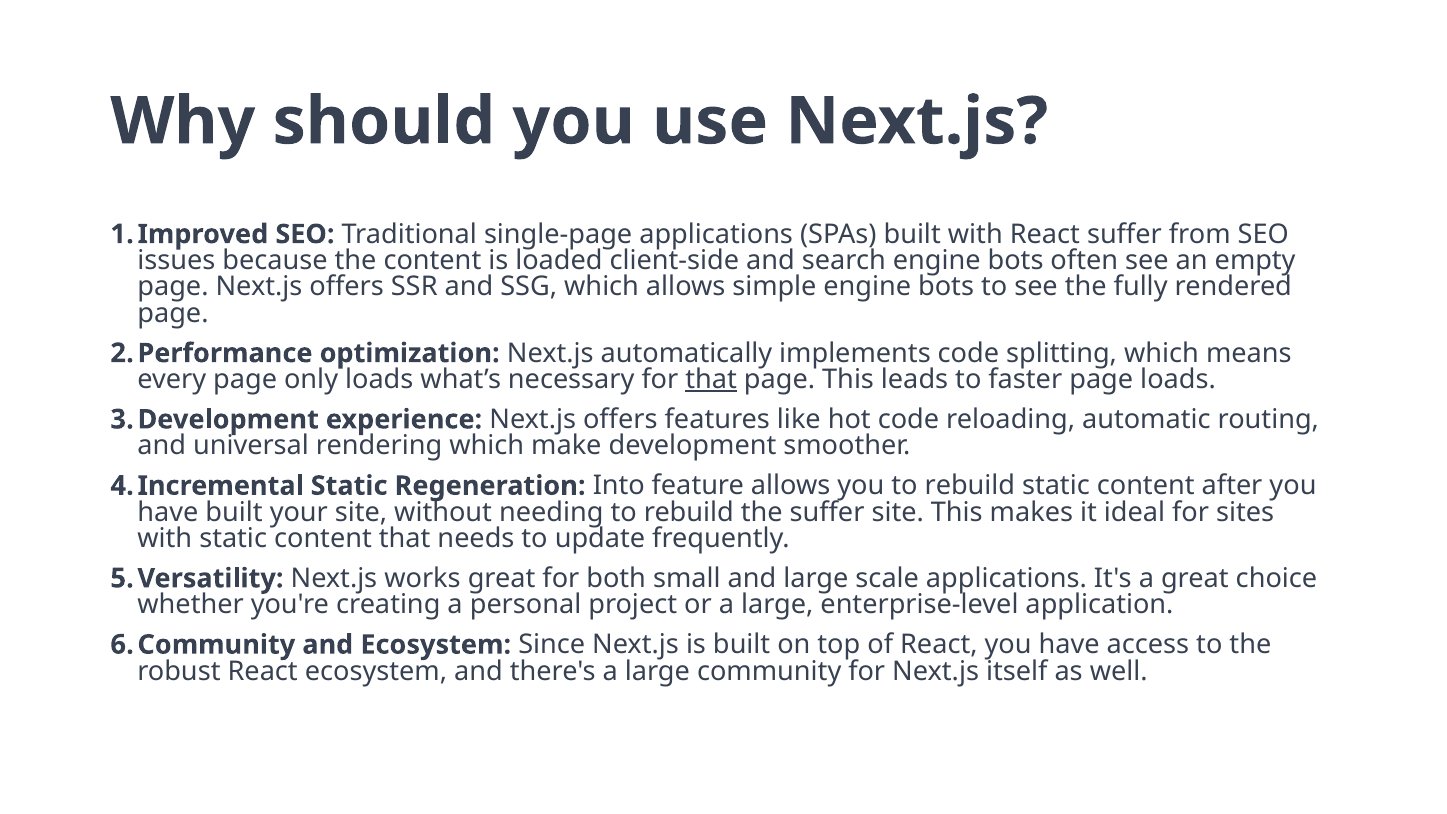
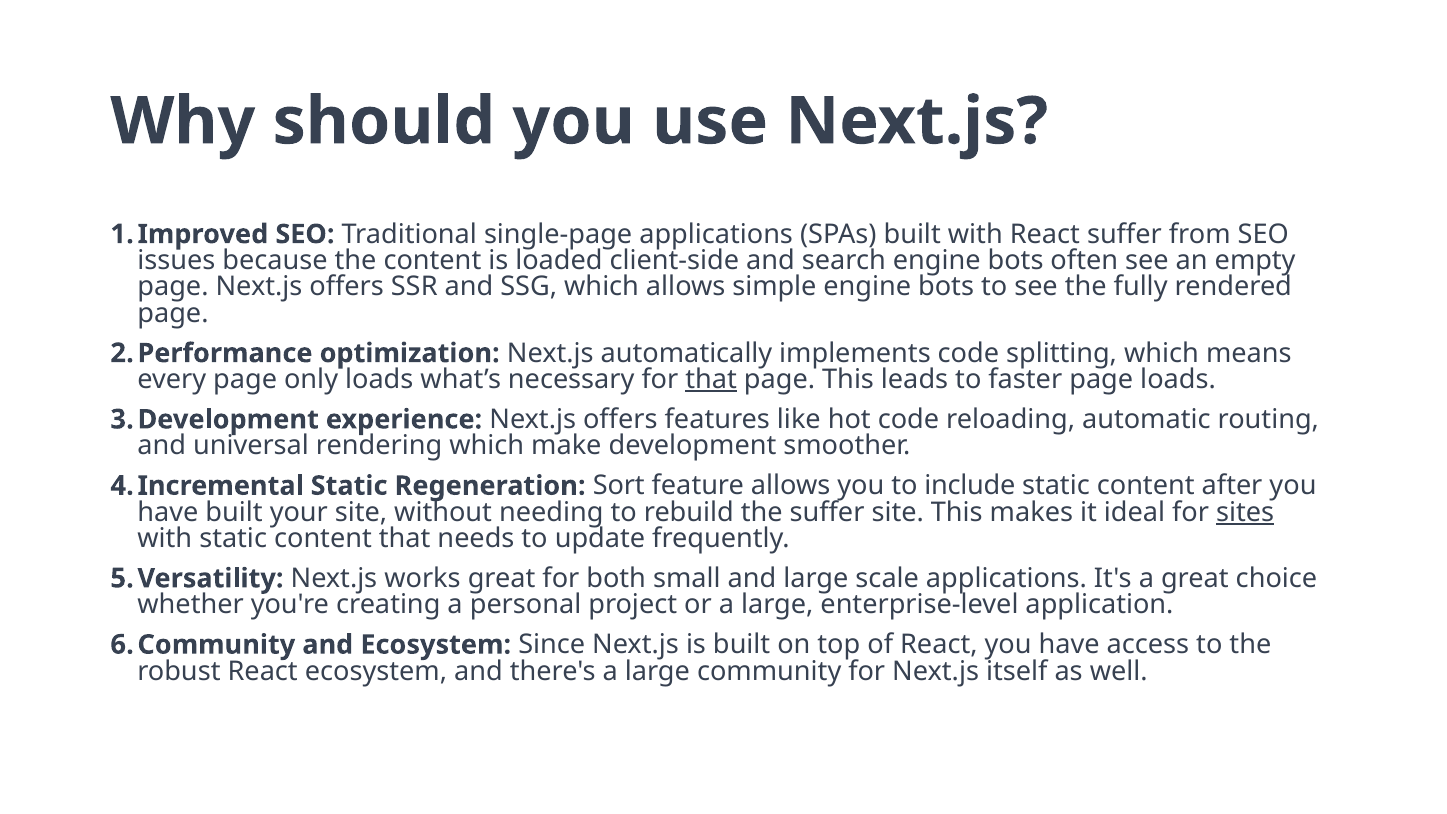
Into: Into -> Sort
you to rebuild: rebuild -> include
sites underline: none -> present
